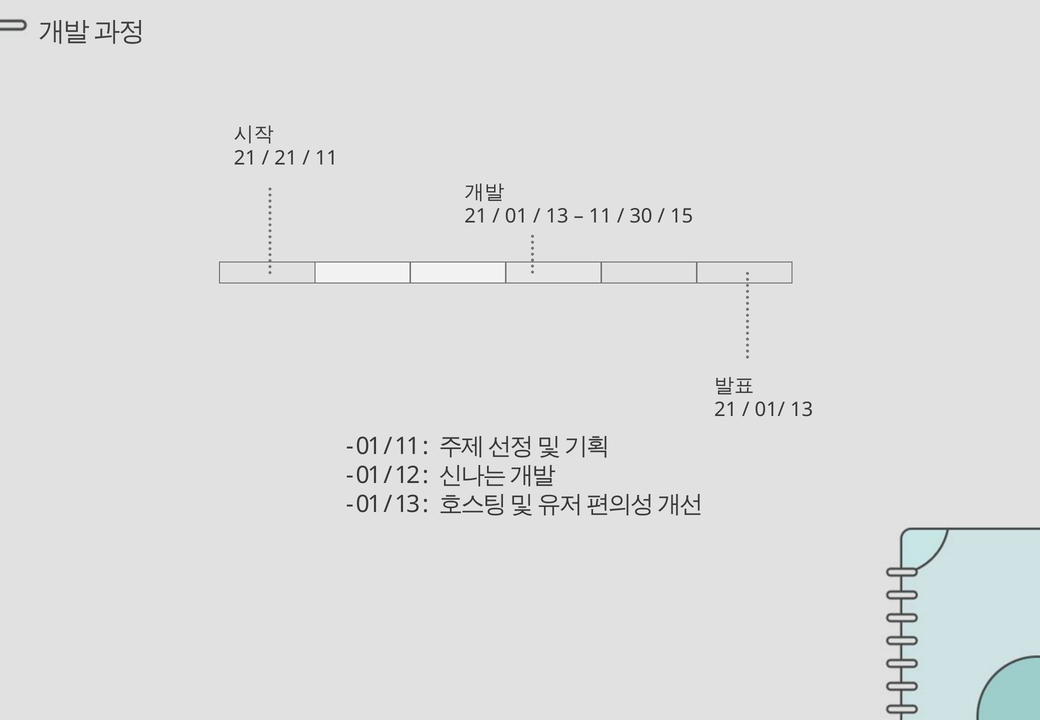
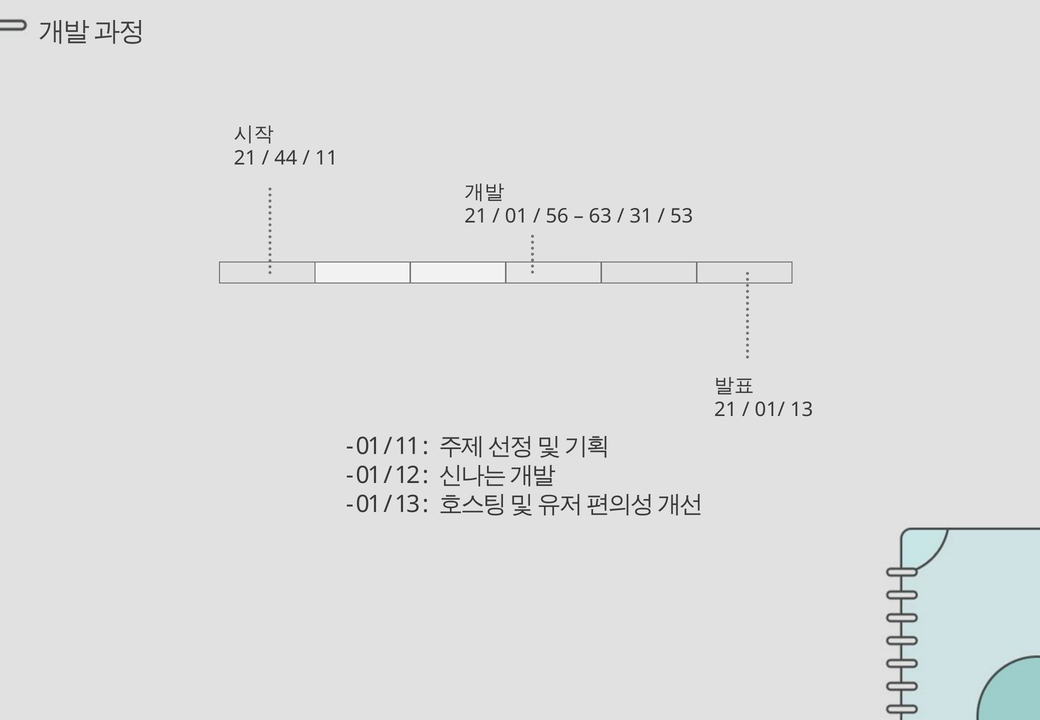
21 at (286, 158): 21 -> 44
13 at (557, 216): 13 -> 56
11 at (600, 216): 11 -> 63
30: 30 -> 31
15: 15 -> 53
